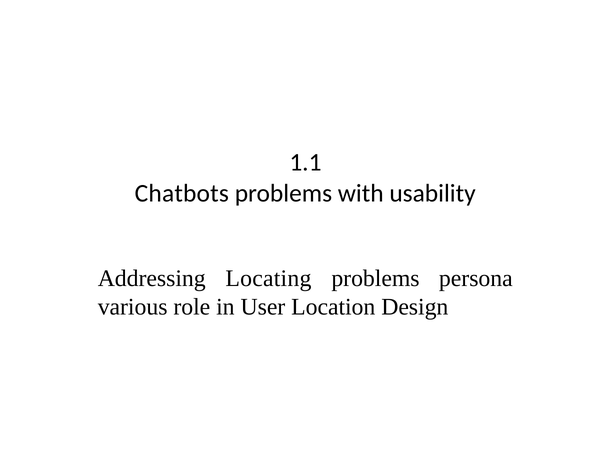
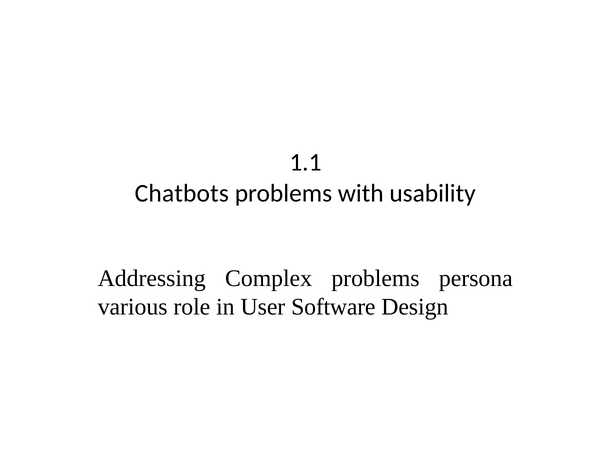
Locating: Locating -> Complex
Location: Location -> Software
